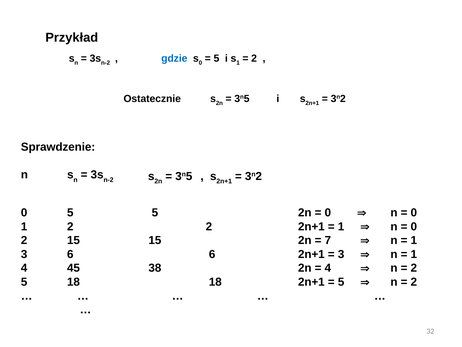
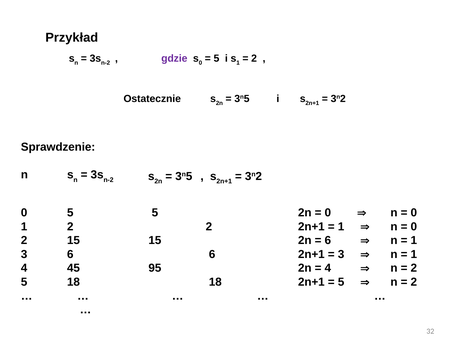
gdzie colour: blue -> purple
7 at (328, 240): 7 -> 6
38: 38 -> 95
